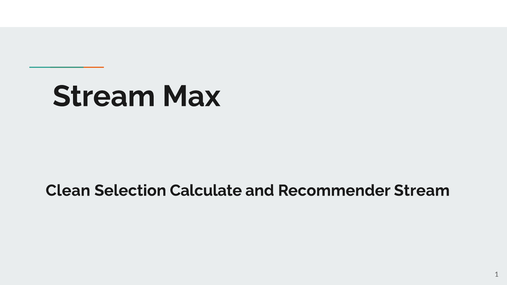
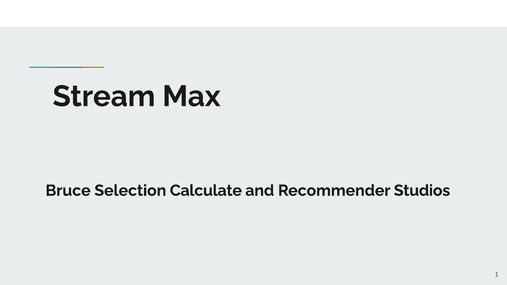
Clean: Clean -> Bruce
Recommender Stream: Stream -> Studios
